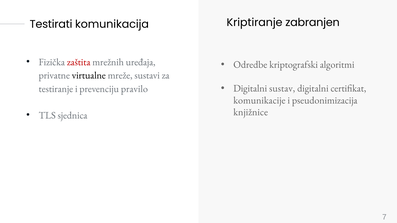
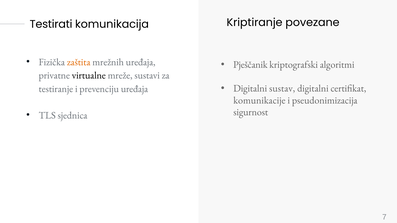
zabranjen: zabranjen -> povezane
zaštita colour: red -> orange
Odredbe: Odredbe -> Pješčanik
prevenciju pravilo: pravilo -> uređaja
knjižnice: knjižnice -> sigurnost
